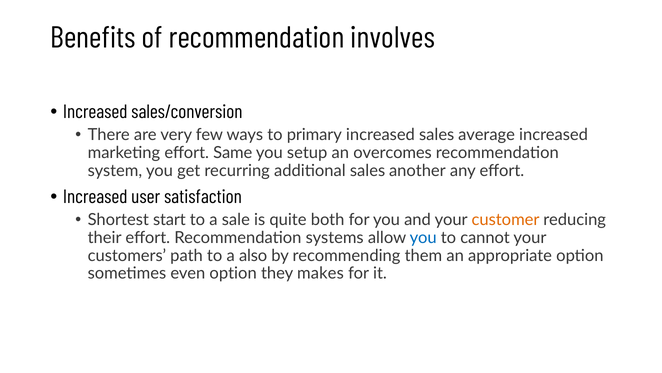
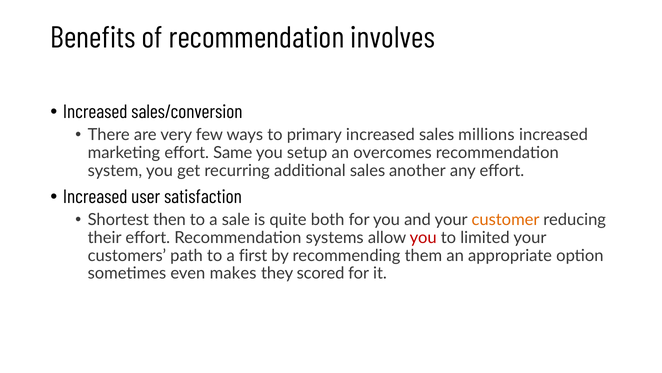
average: average -> millions
start: start -> then
you at (423, 237) colour: blue -> red
cannot: cannot -> limited
also: also -> first
even option: option -> makes
makes: makes -> scored
